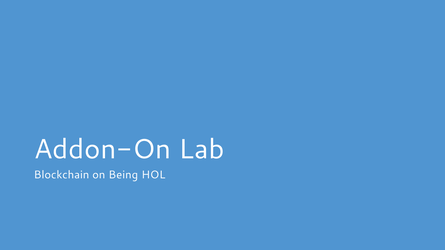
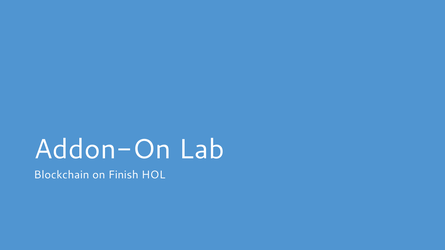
Being: Being -> Finish
